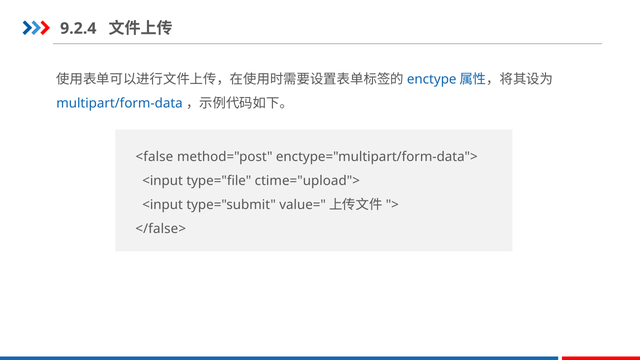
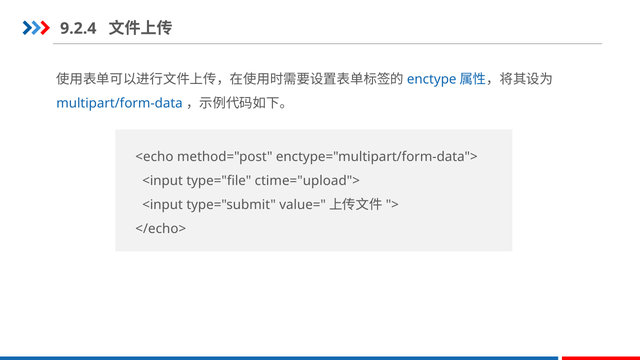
<false: <false -> <echo
</false>: </false> -> </echo>
